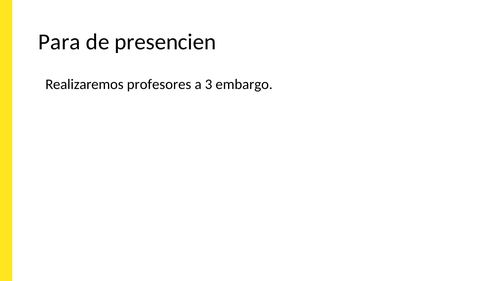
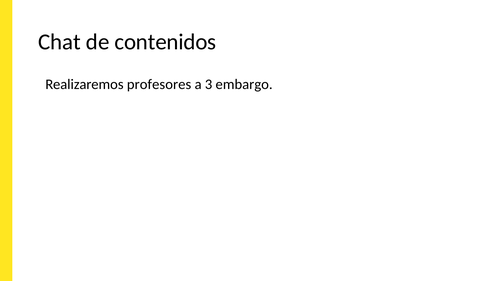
Para: Para -> Chat
presencien: presencien -> contenidos
